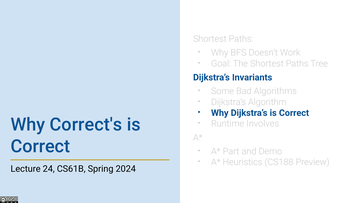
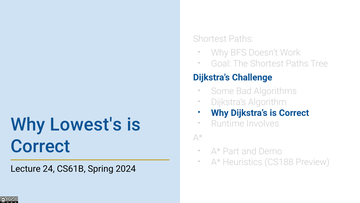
Invariants: Invariants -> Challenge
Correct's: Correct's -> Lowest's
